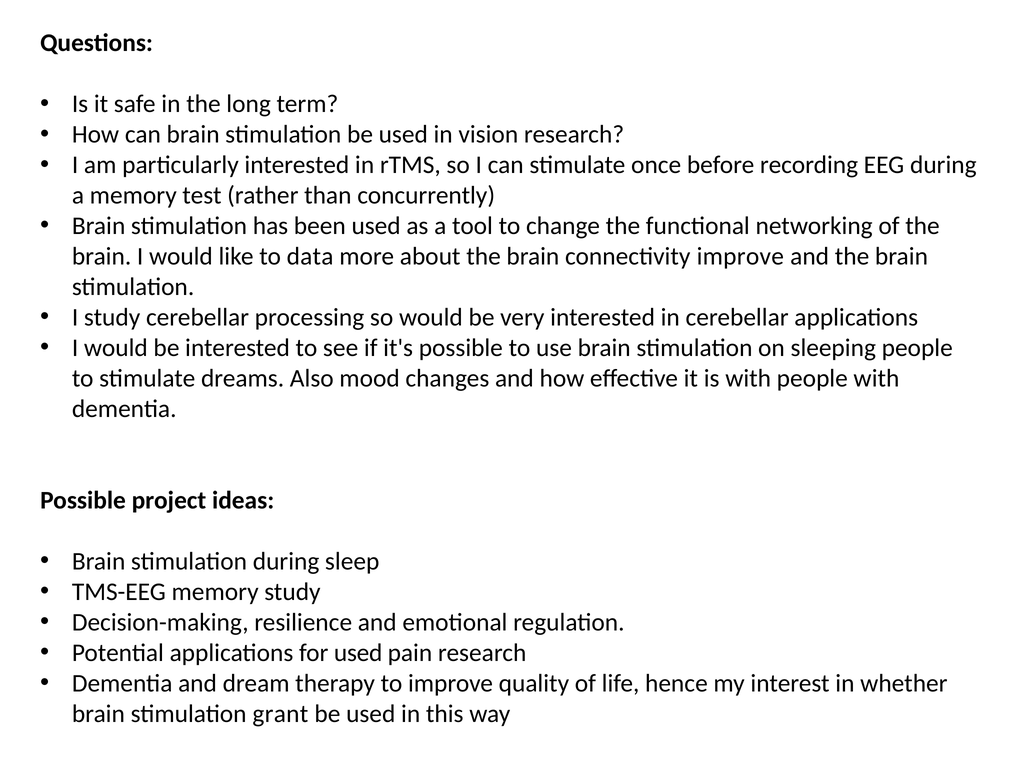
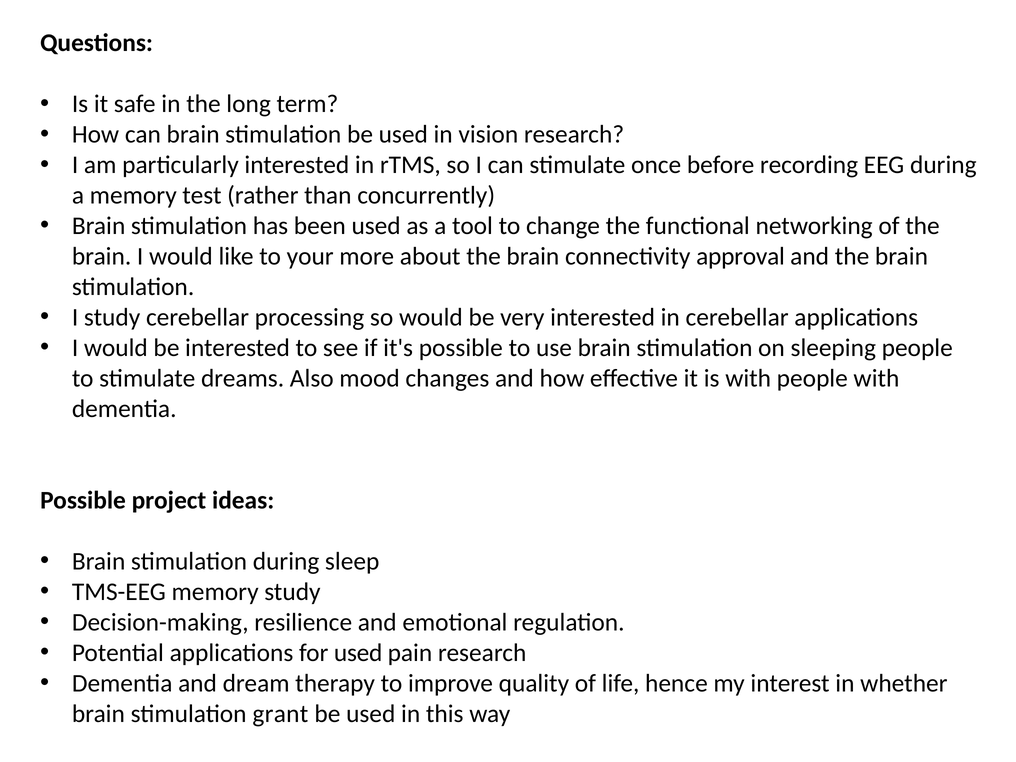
data: data -> your
connectivity improve: improve -> approval
